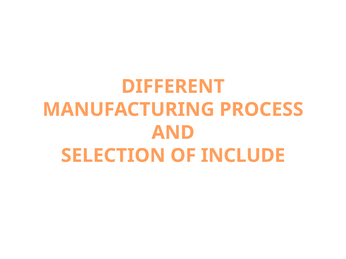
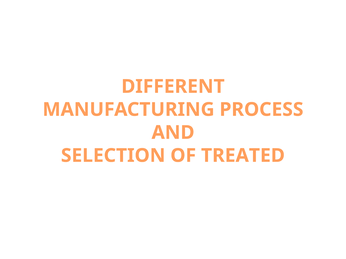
INCLUDE: INCLUDE -> TREATED
